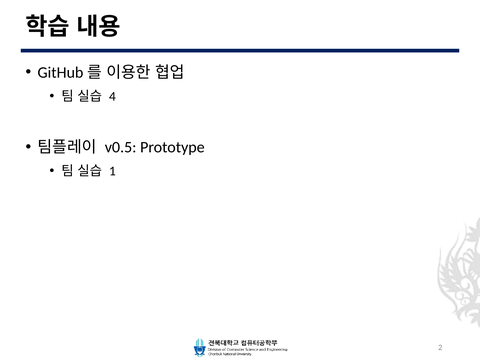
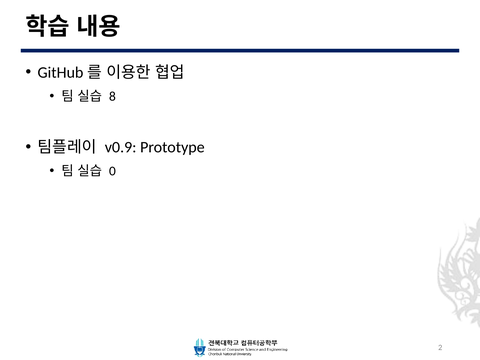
4: 4 -> 8
v0.5: v0.5 -> v0.9
1: 1 -> 0
